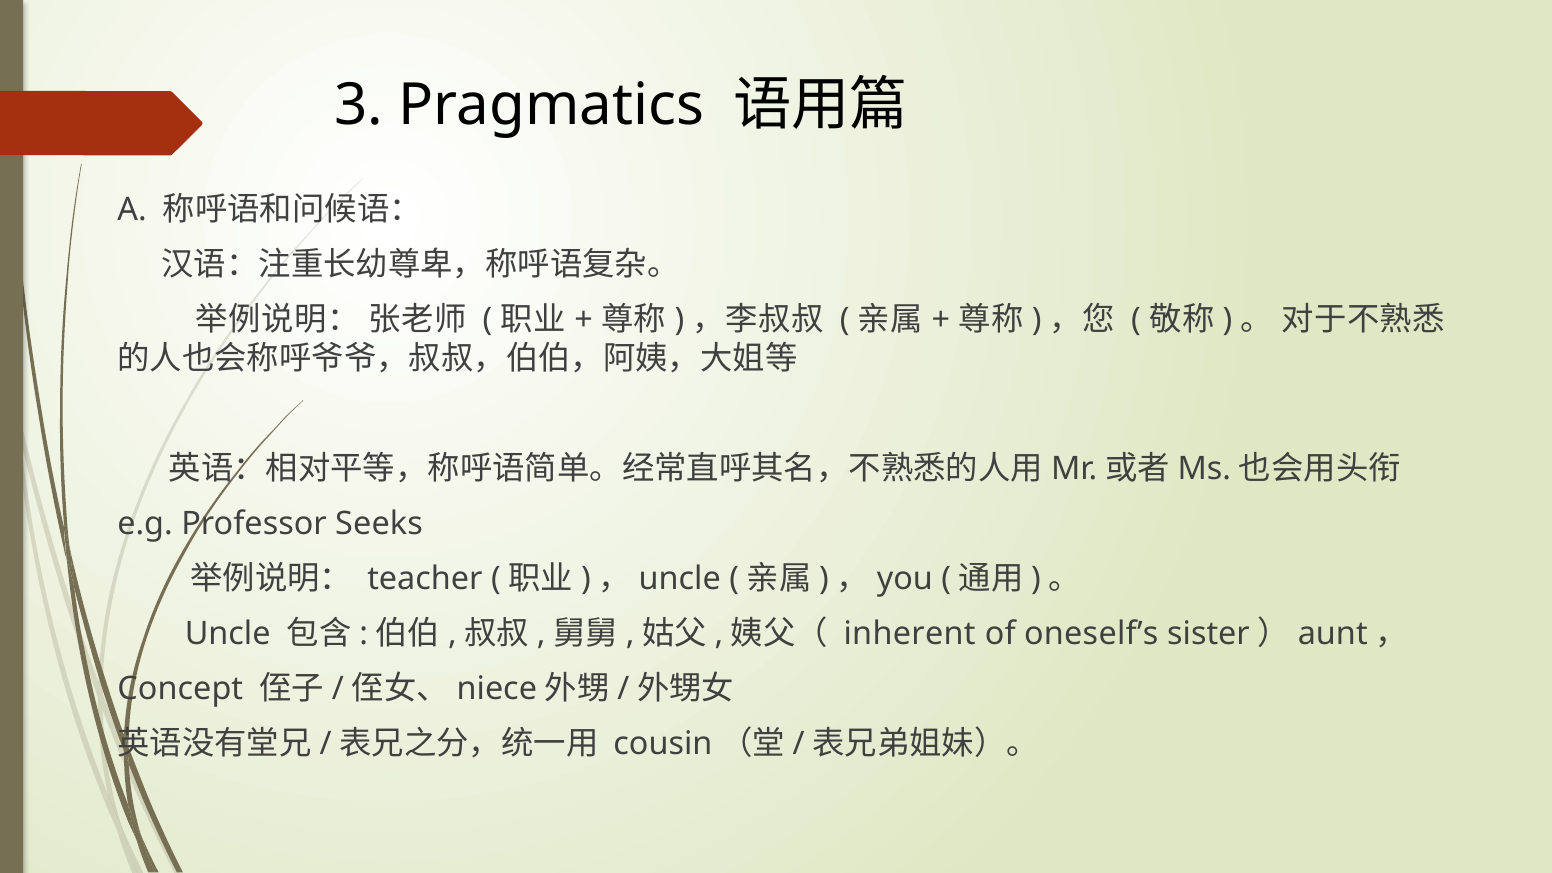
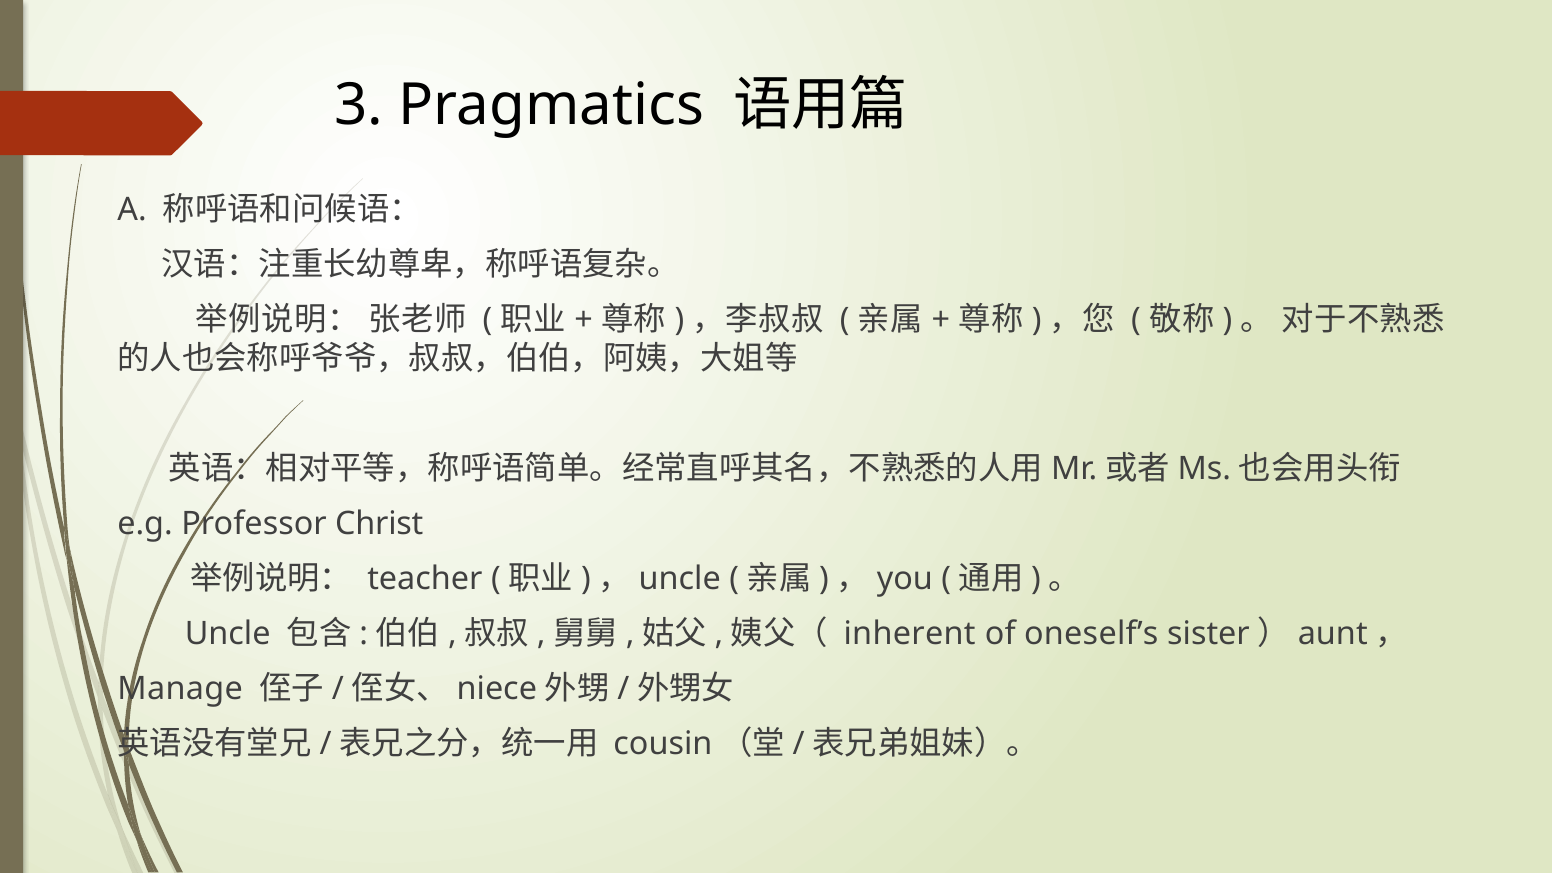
Seeks: Seeks -> Christ
Concept: Concept -> Manage
